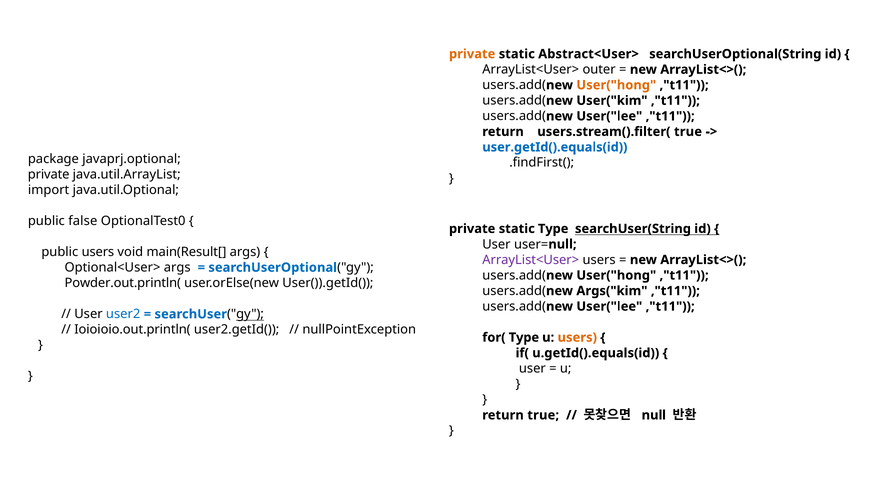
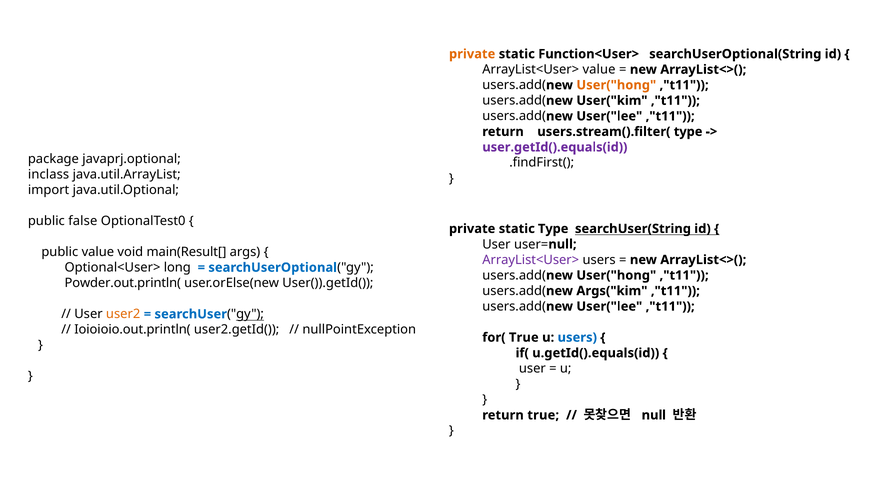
Abstract<User>: Abstract<User> -> Function<User>
ArrayList<User> outer: outer -> value
users.stream().filter( true: true -> type
user.getId().equals(id colour: blue -> purple
private at (49, 174): private -> inclass
public users: users -> value
Optional<User> args: args -> long
user2 colour: blue -> orange
for( Type: Type -> True
users at (577, 338) colour: orange -> blue
